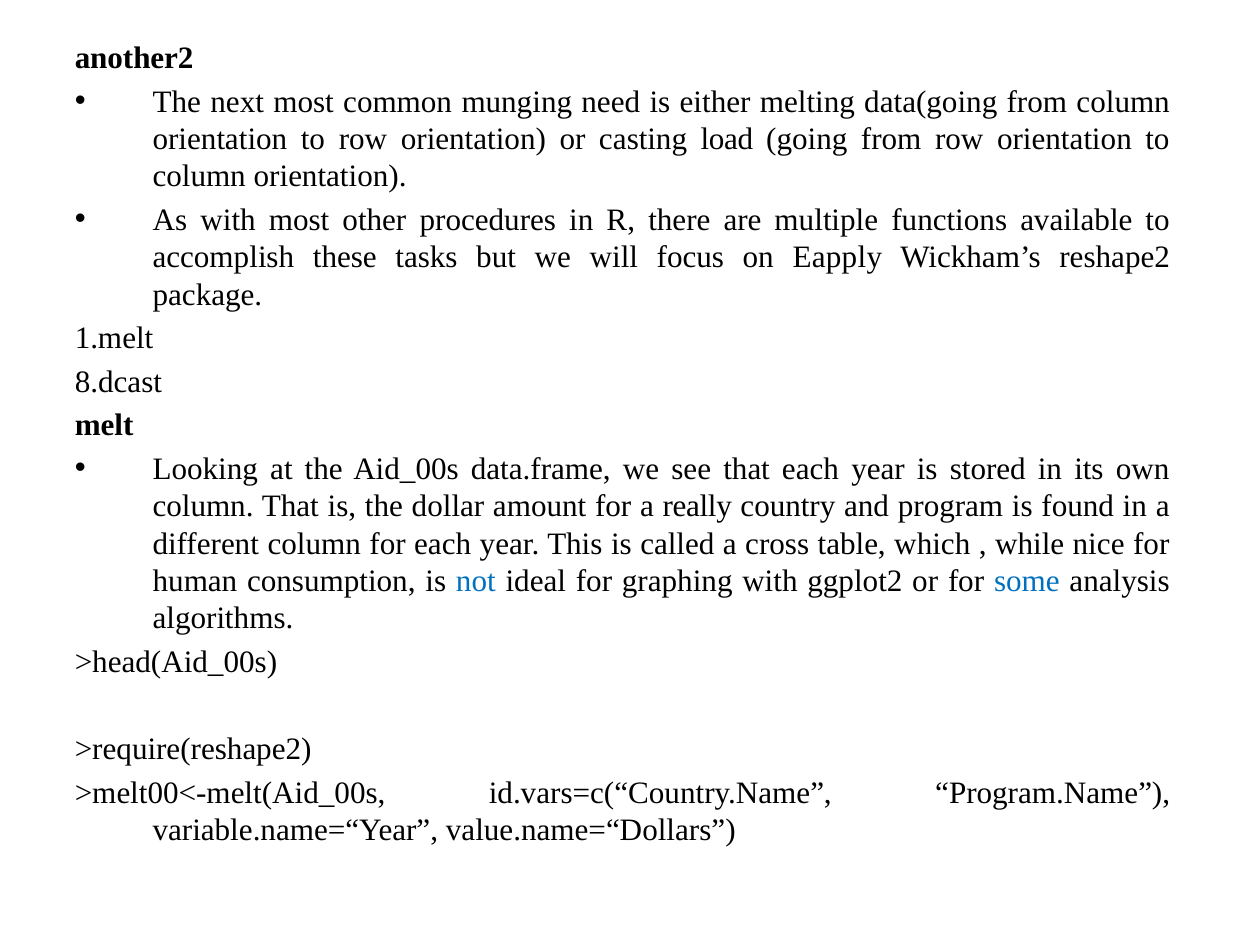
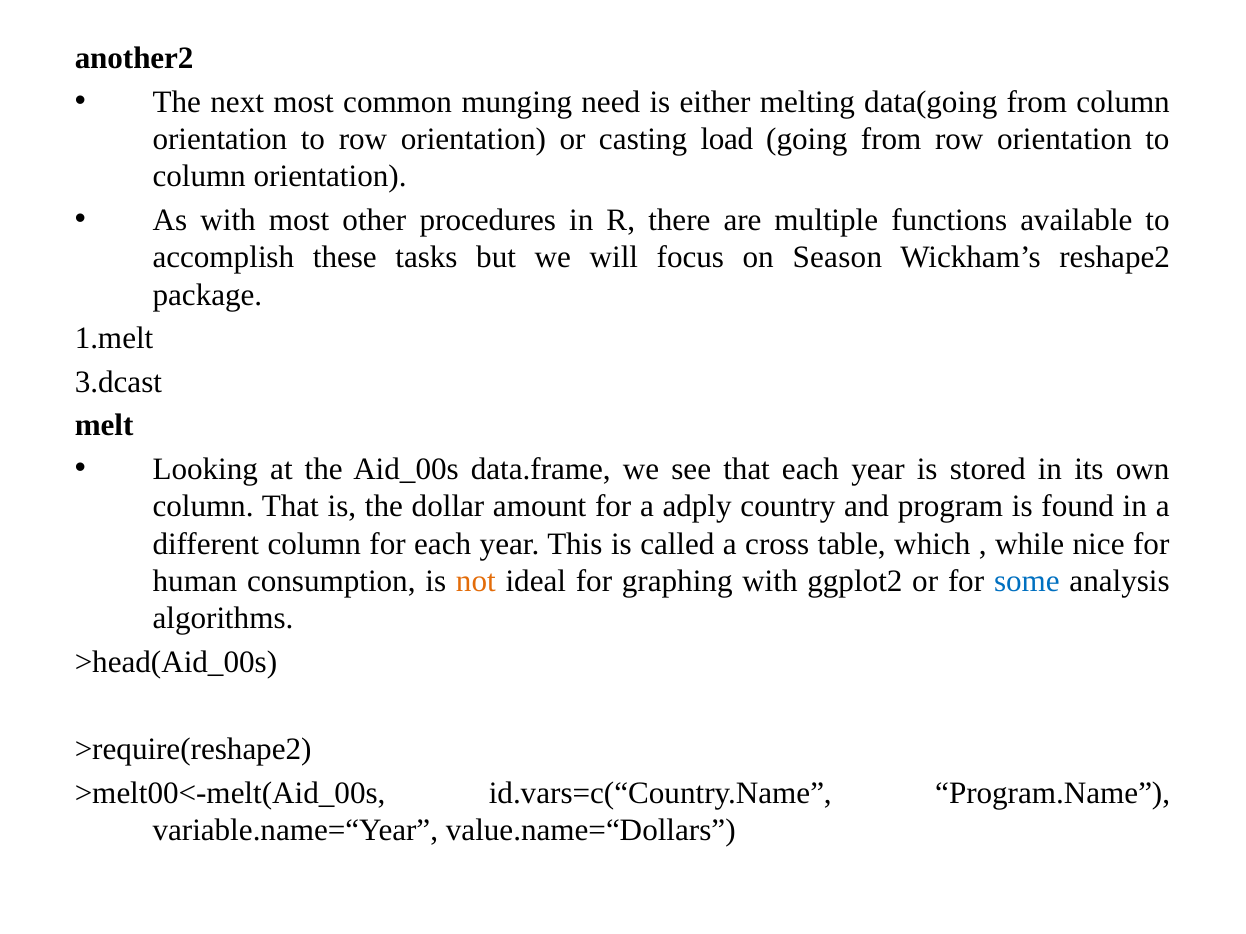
Eapply: Eapply -> Season
8.dcast: 8.dcast -> 3.dcast
really: really -> adply
not colour: blue -> orange
